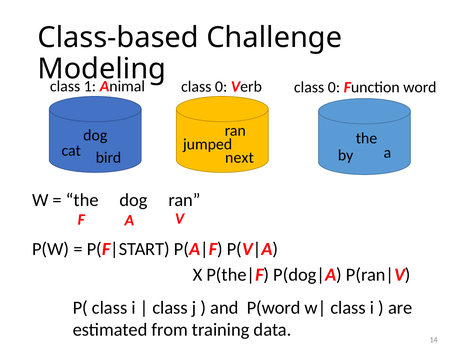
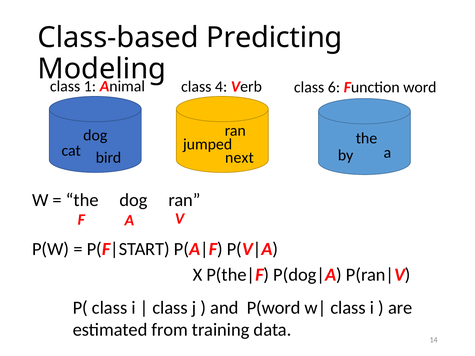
Challenge: Challenge -> Predicting
0 at (221, 87): 0 -> 4
Verb class 0: 0 -> 6
